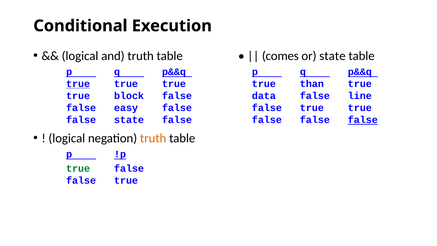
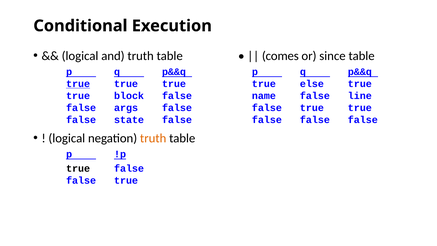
or state: state -> since
than: than -> else
data: data -> name
easy: easy -> args
false at (363, 120) underline: present -> none
true at (78, 168) colour: green -> black
